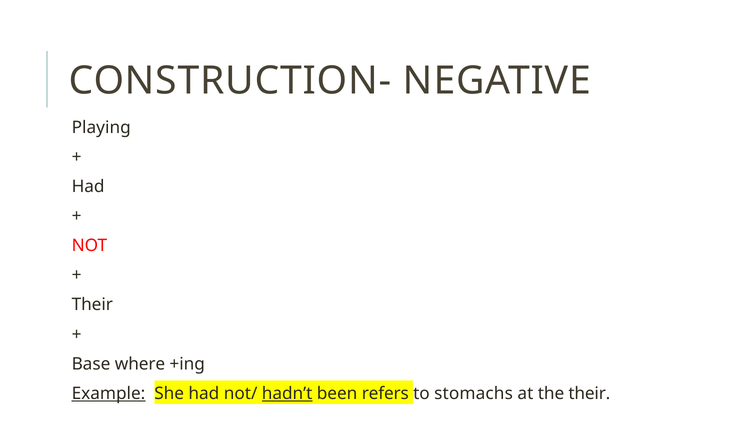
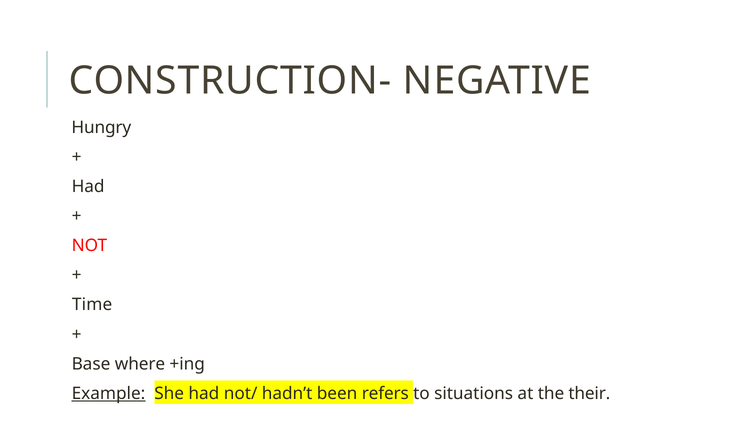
Playing: Playing -> Hungry
Their at (92, 305): Their -> Time
hadn’t underline: present -> none
stomachs: stomachs -> situations
